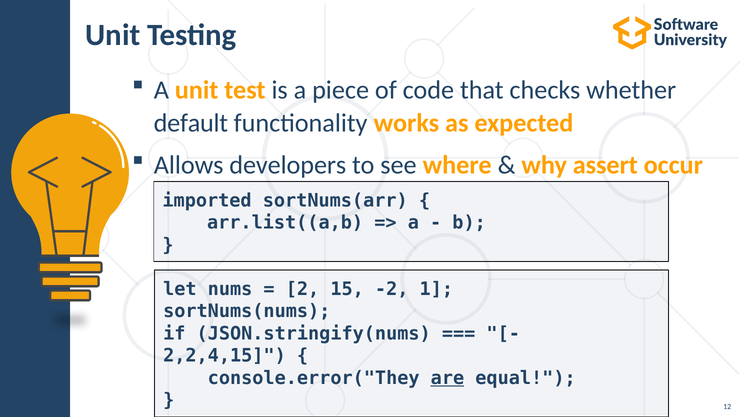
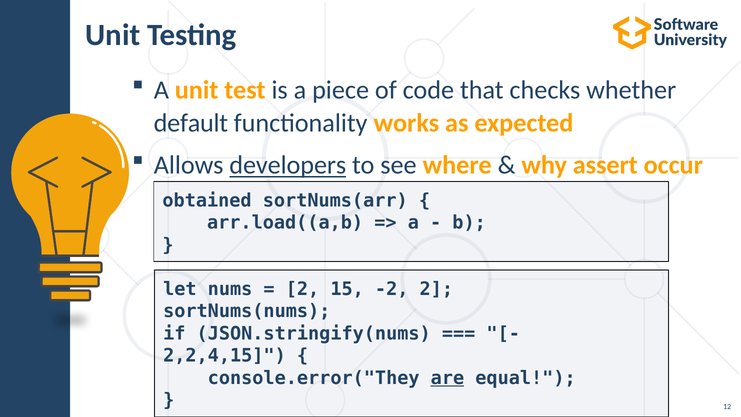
developers underline: none -> present
imported: imported -> obtained
arr.list((a,b: arr.list((a,b -> arr.load((a,b
-2 1: 1 -> 2
